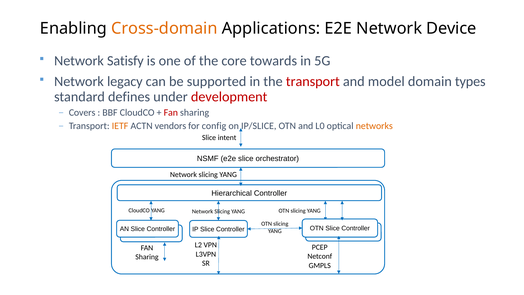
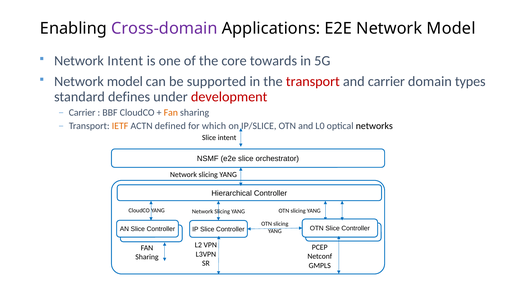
Cross-domain colour: orange -> purple
E2E Network Device: Device -> Model
Network Satisfy: Satisfy -> Intent
legacy at (125, 81): legacy -> model
and model: model -> carrier
Covers at (82, 113): Covers -> Carrier
Fan at (171, 113) colour: red -> orange
vendors: vendors -> defined
config: config -> which
networks colour: orange -> black
